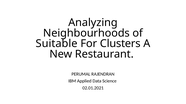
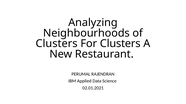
Suitable at (57, 44): Suitable -> Clusters
